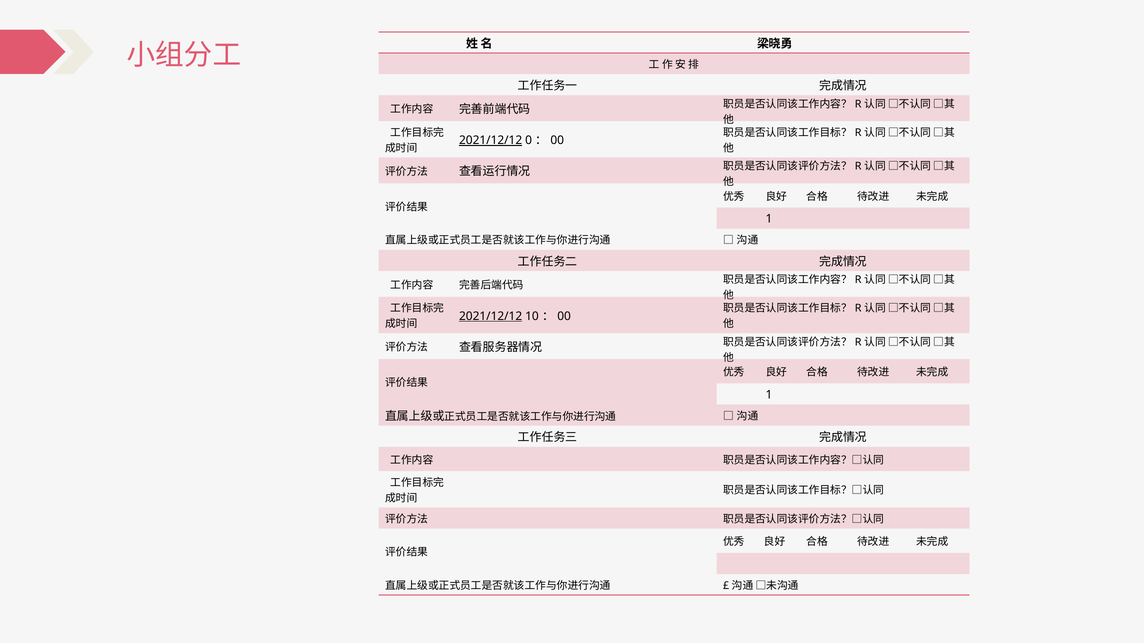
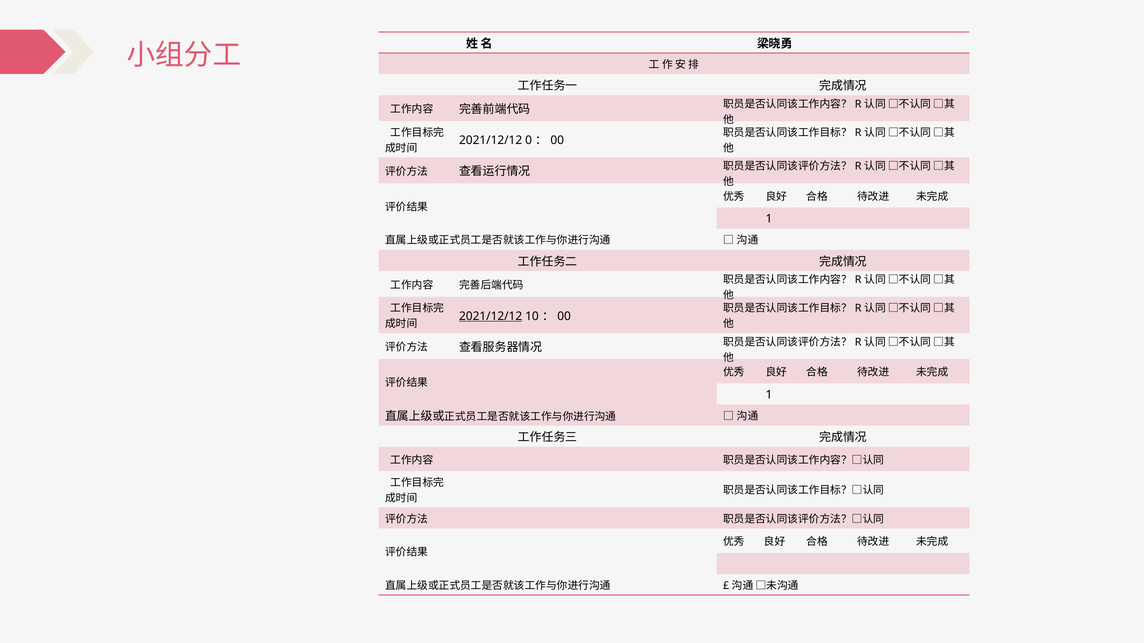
2021/12/12 at (491, 141) underline: present -> none
